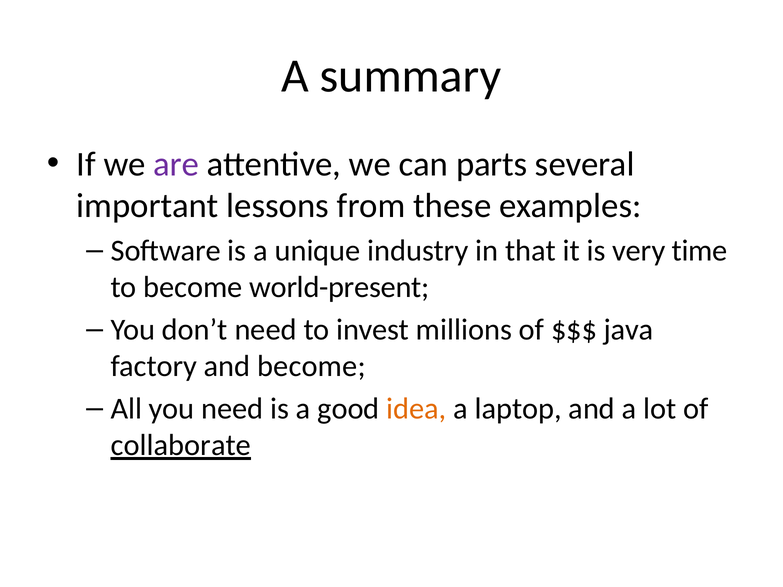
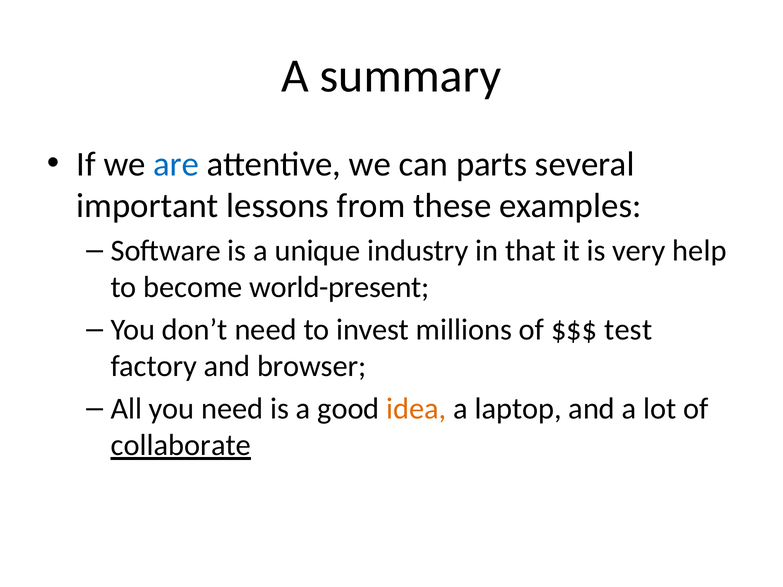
are colour: purple -> blue
time: time -> help
java: java -> test
and become: become -> browser
